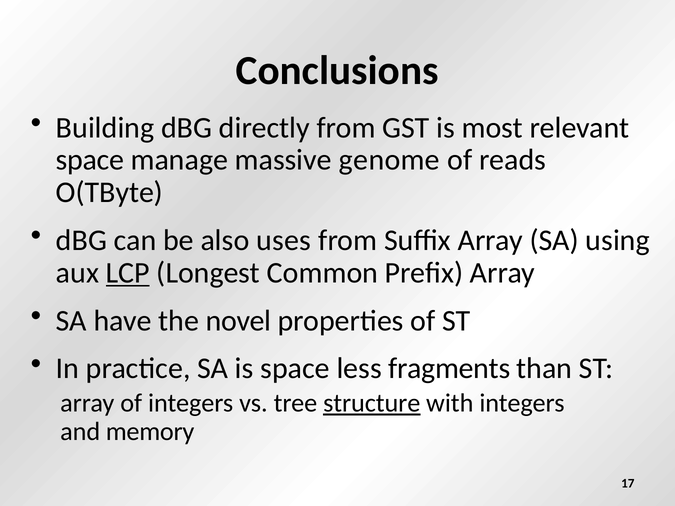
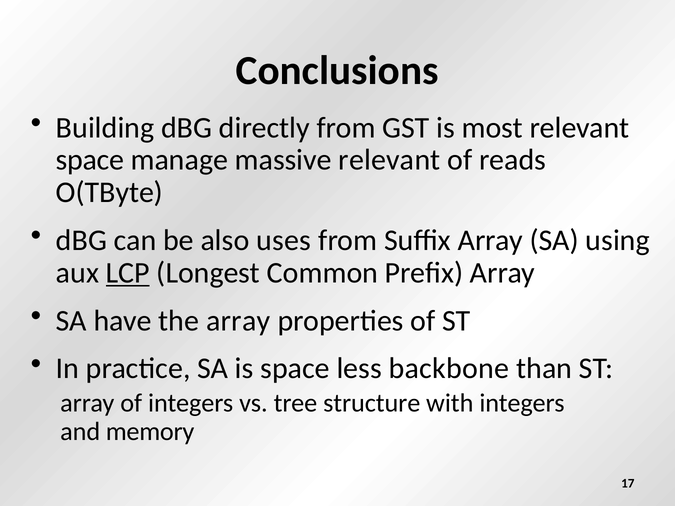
massive genome: genome -> relevant
the novel: novel -> array
fragments: fragments -> backbone
structure underline: present -> none
